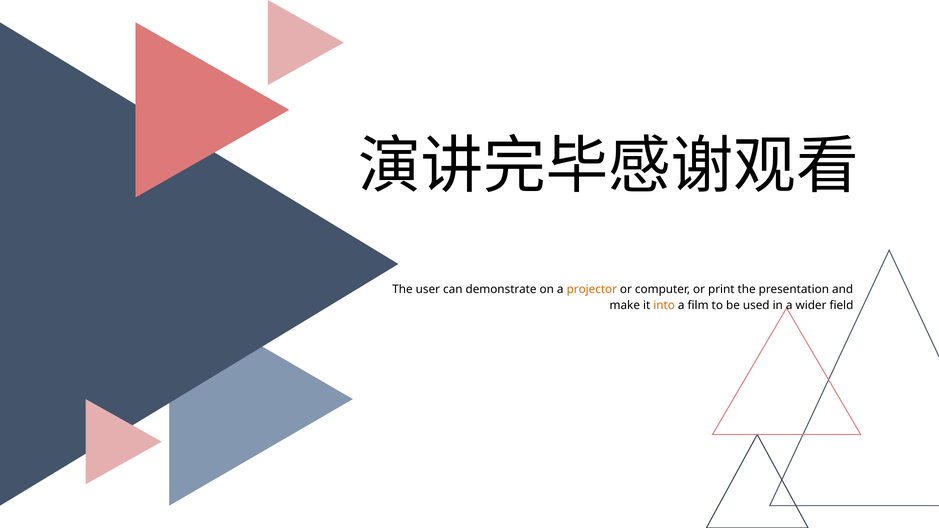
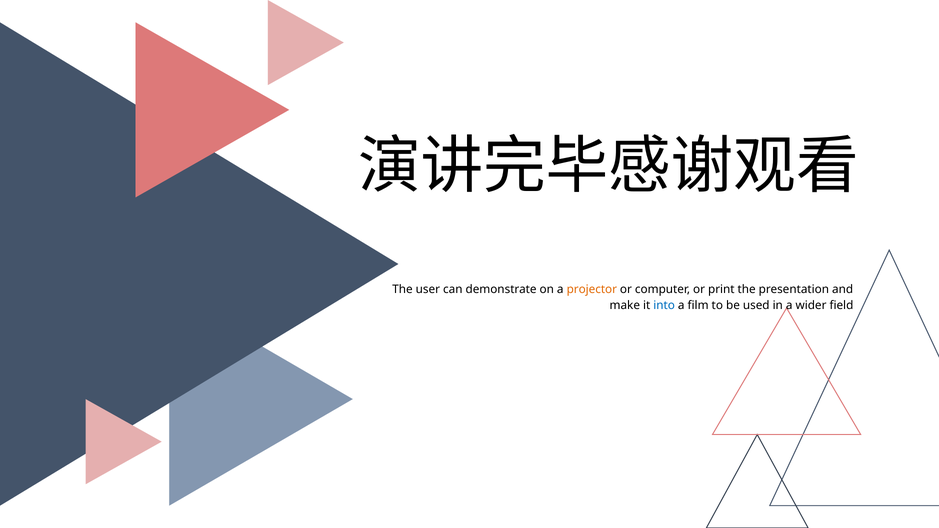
into colour: orange -> blue
